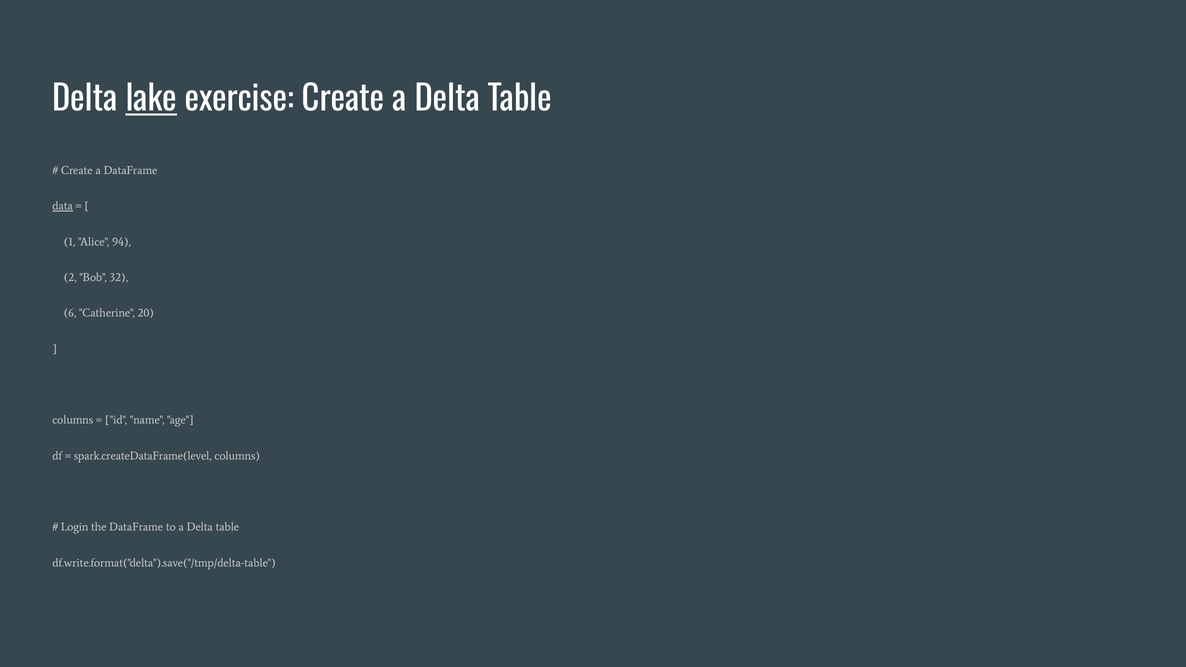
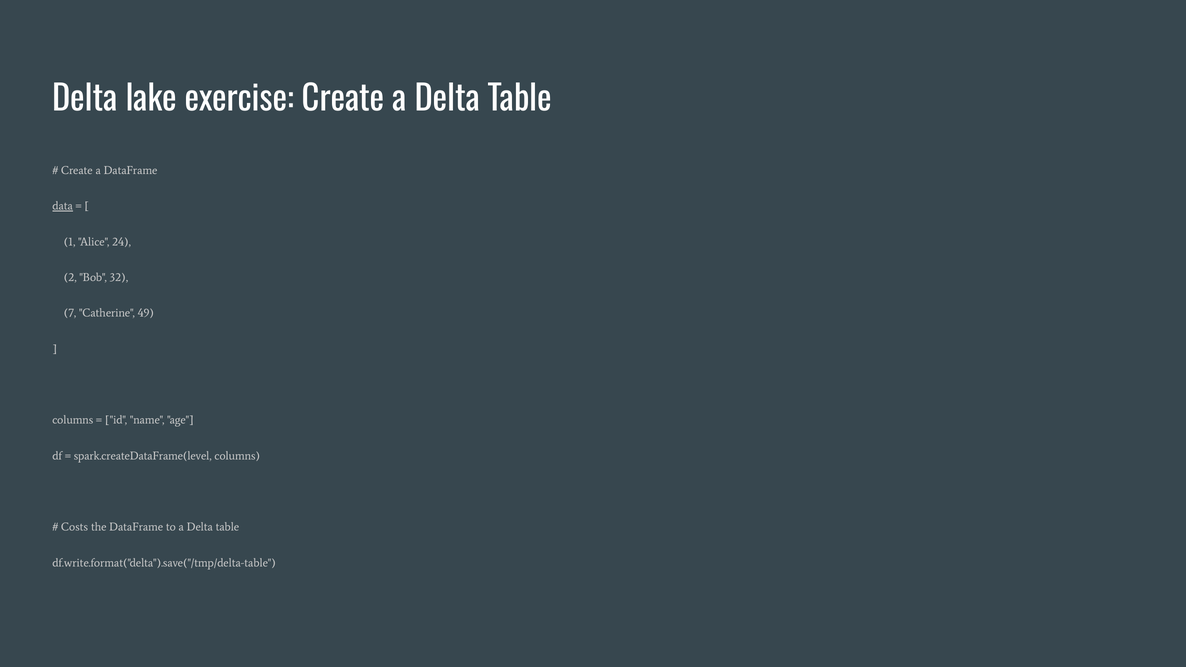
lake underline: present -> none
94: 94 -> 24
6: 6 -> 7
20: 20 -> 49
Login: Login -> Costs
